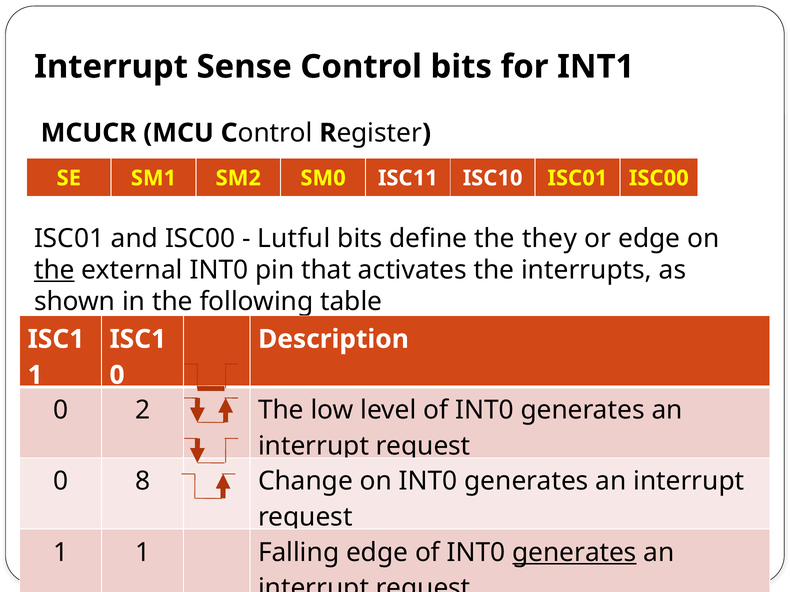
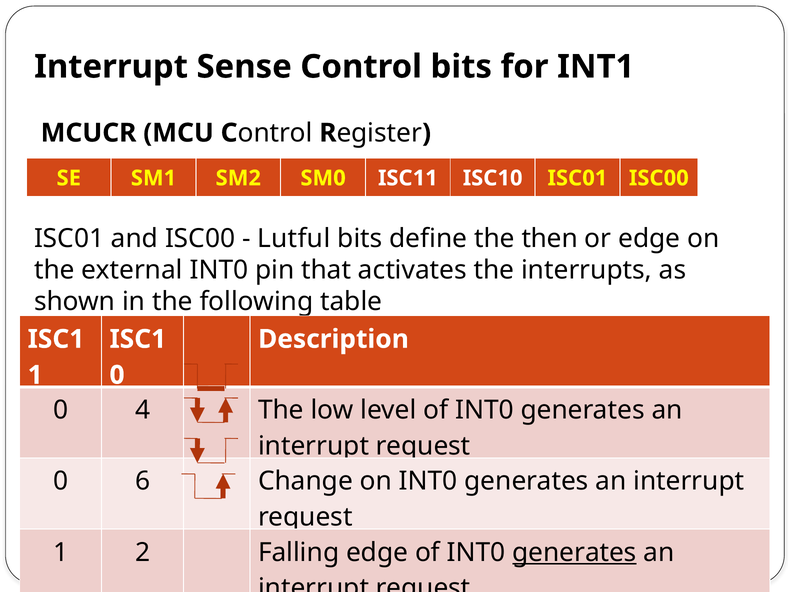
they: they -> then
the at (54, 270) underline: present -> none
2: 2 -> 4
8: 8 -> 6
1 at (143, 553): 1 -> 2
